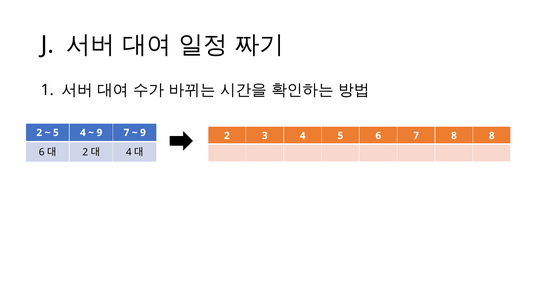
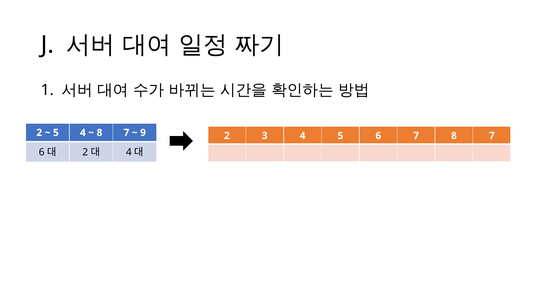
9 at (99, 133): 9 -> 8
7 8 8: 8 -> 7
